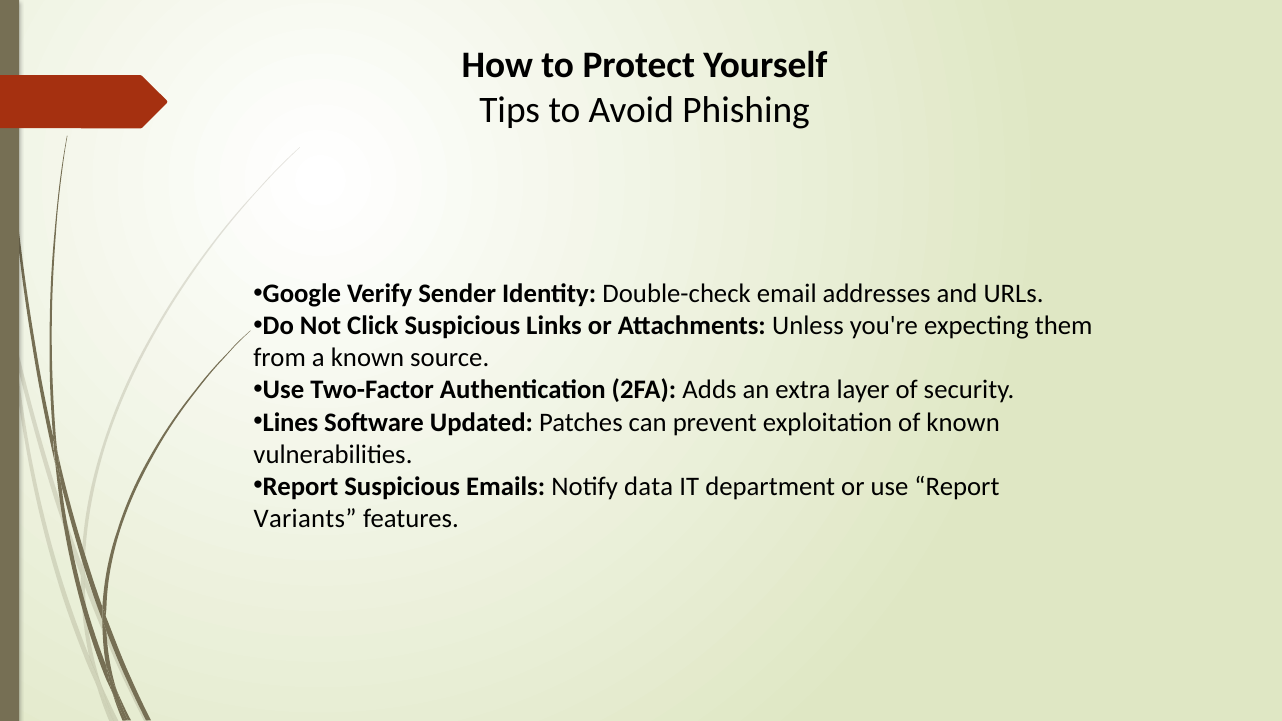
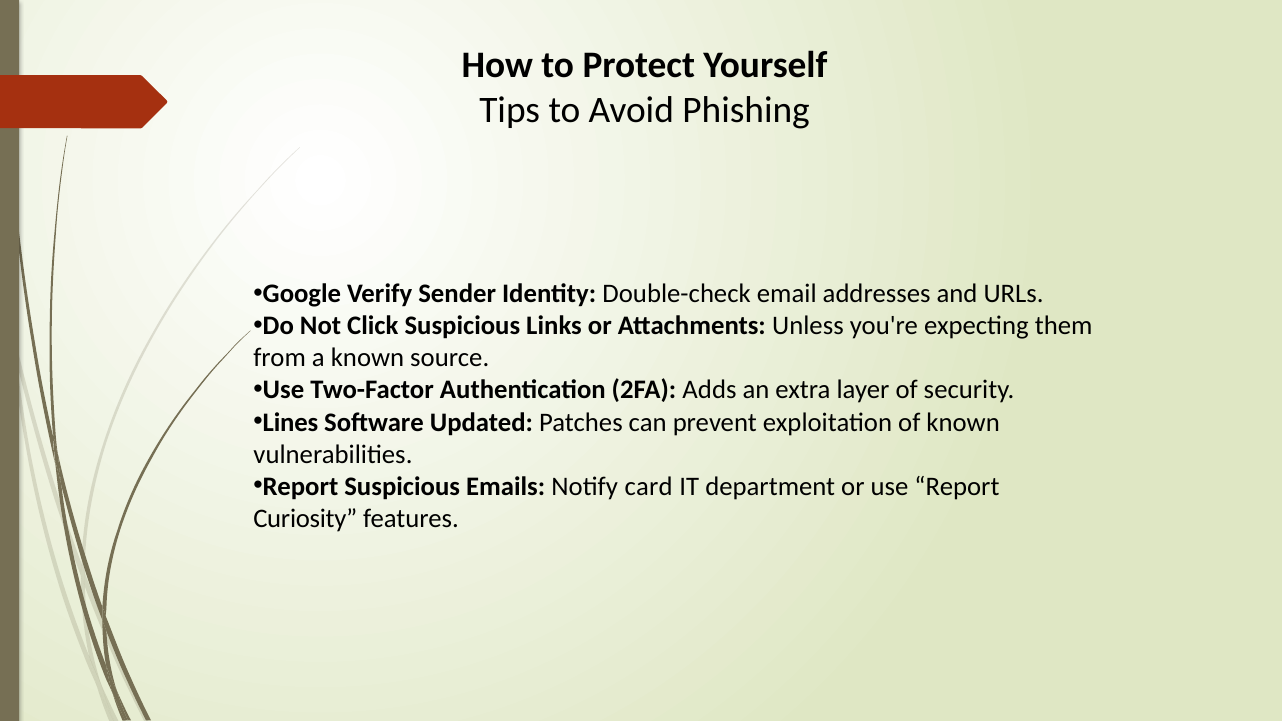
data: data -> card
Variants: Variants -> Curiosity
